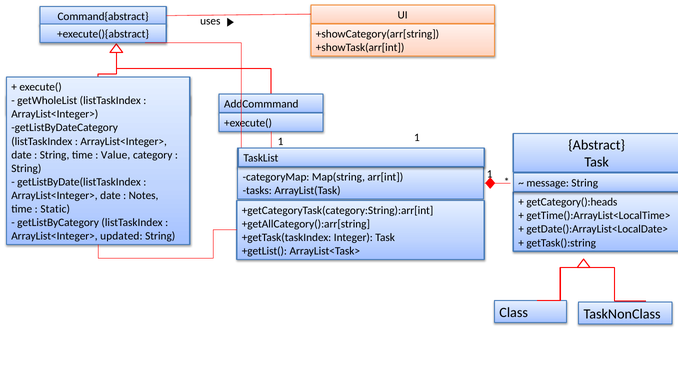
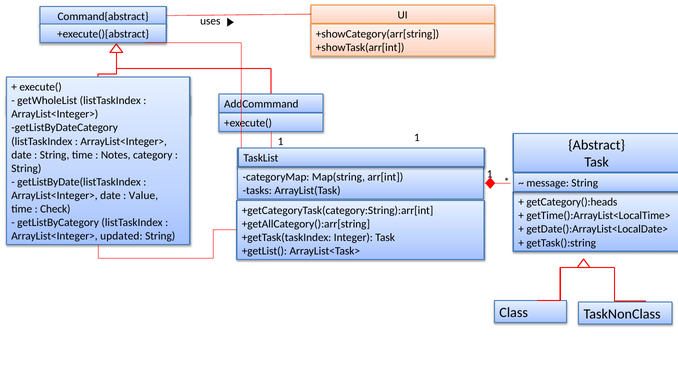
Value: Value -> Notes
Notes: Notes -> Value
Static: Static -> Check
